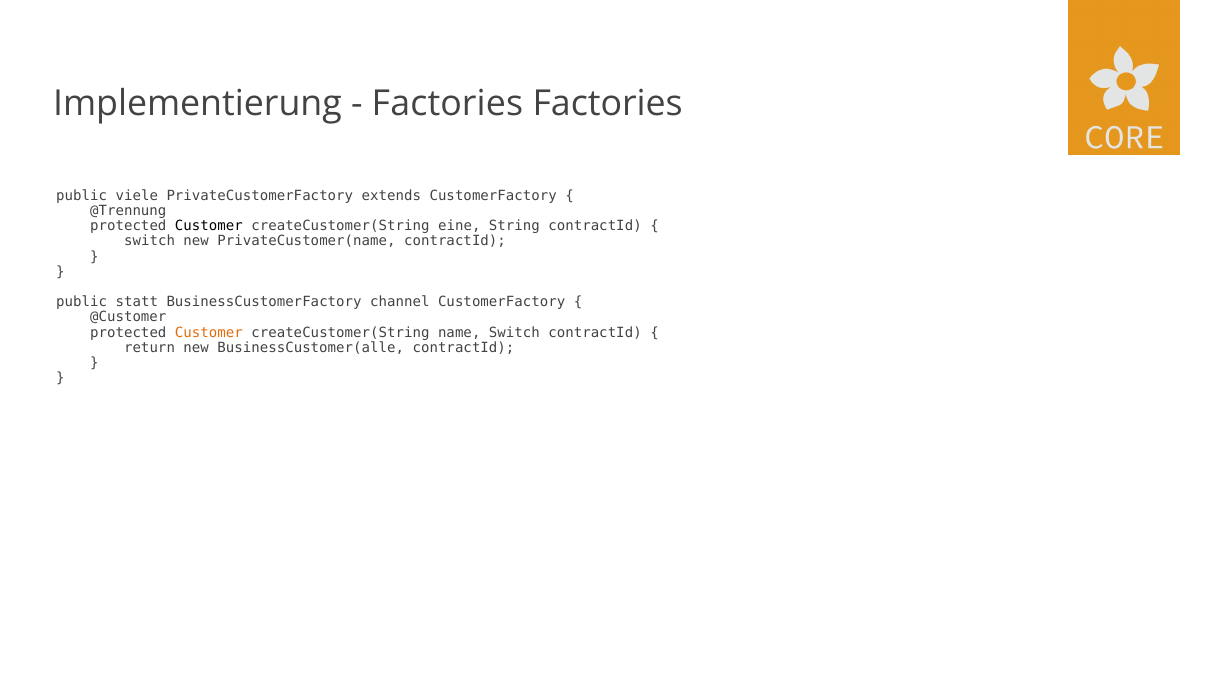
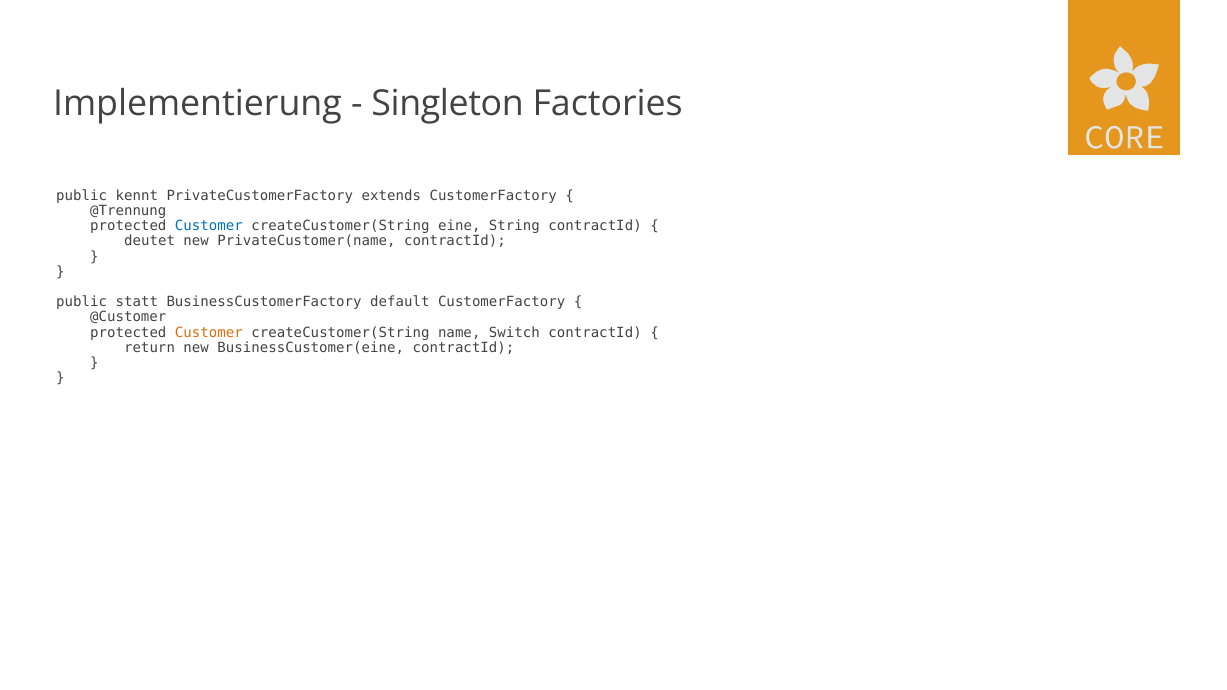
Factories at (447, 103): Factories -> Singleton
viele: viele -> kennt
Customer at (209, 226) colour: black -> blue
switch at (150, 241): switch -> deutet
channel: channel -> default
BusinessCustomer(alle: BusinessCustomer(alle -> BusinessCustomer(eine
